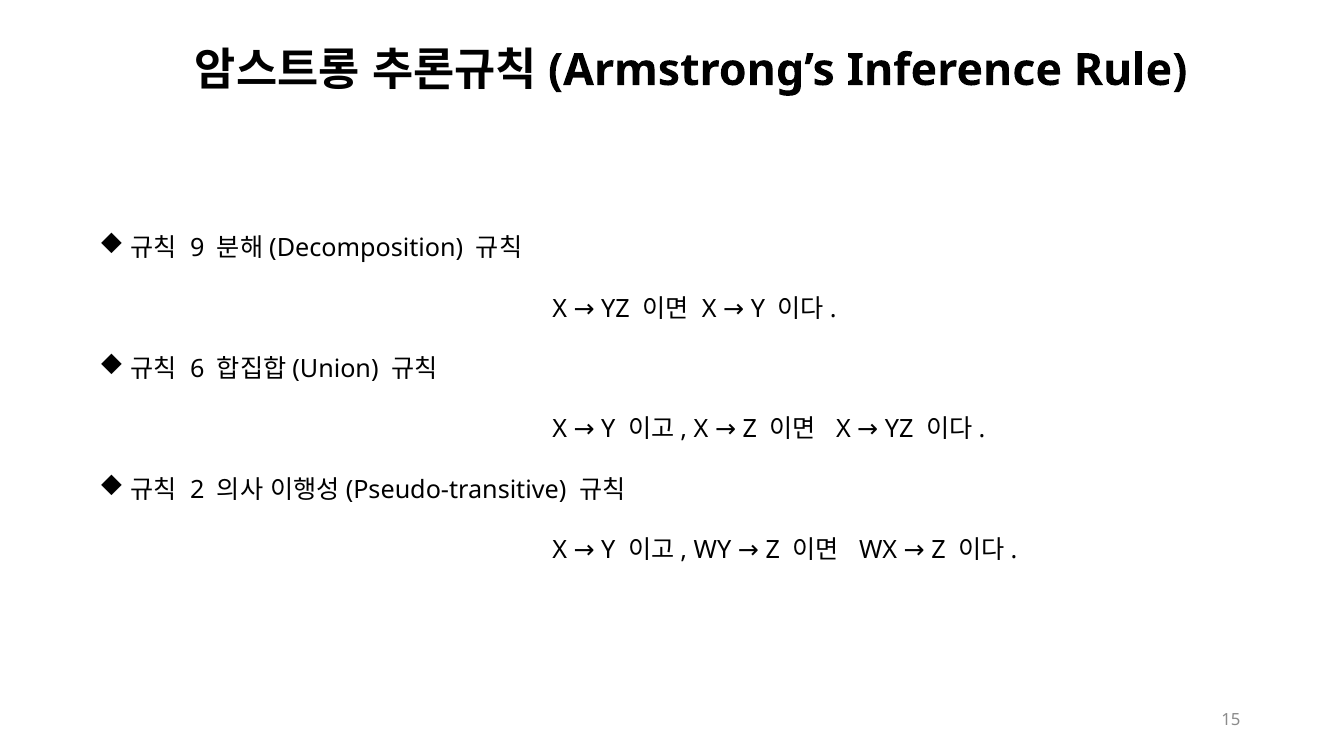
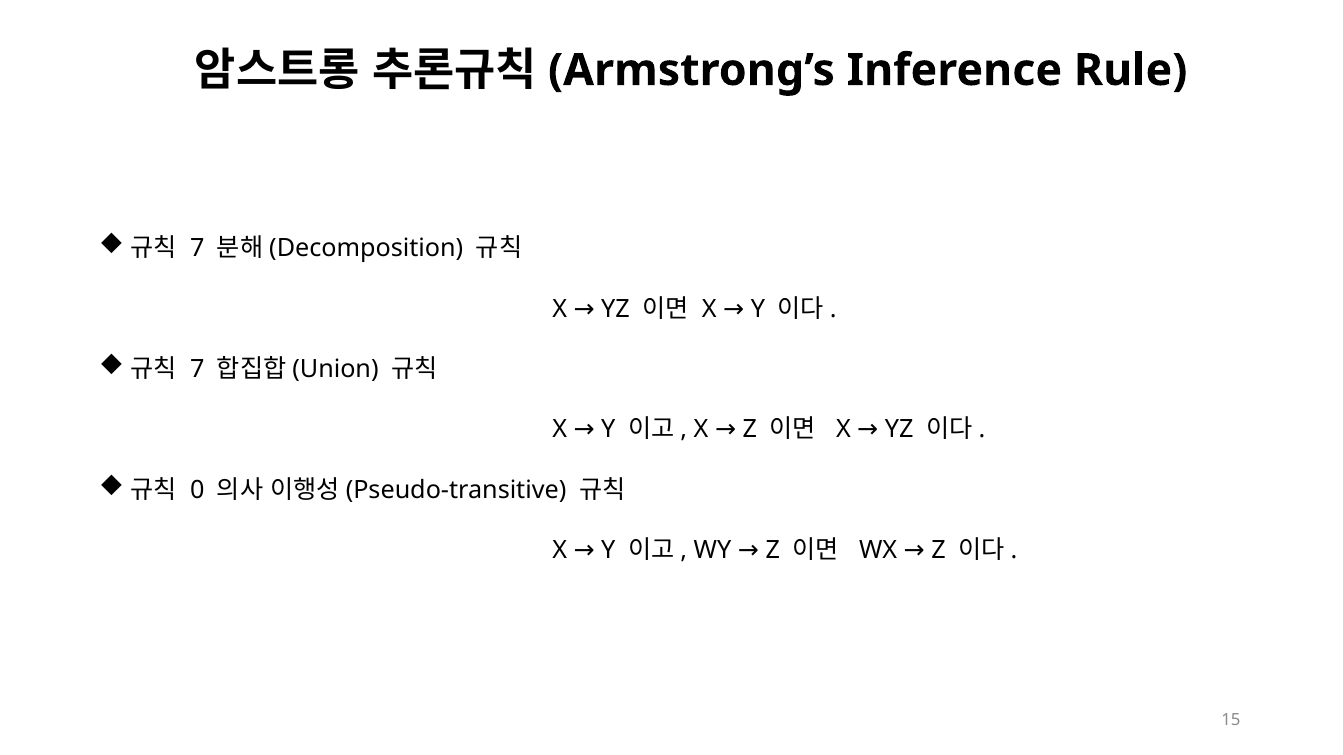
9 at (197, 249): 9 -> 7
6 at (197, 369): 6 -> 7
2: 2 -> 0
